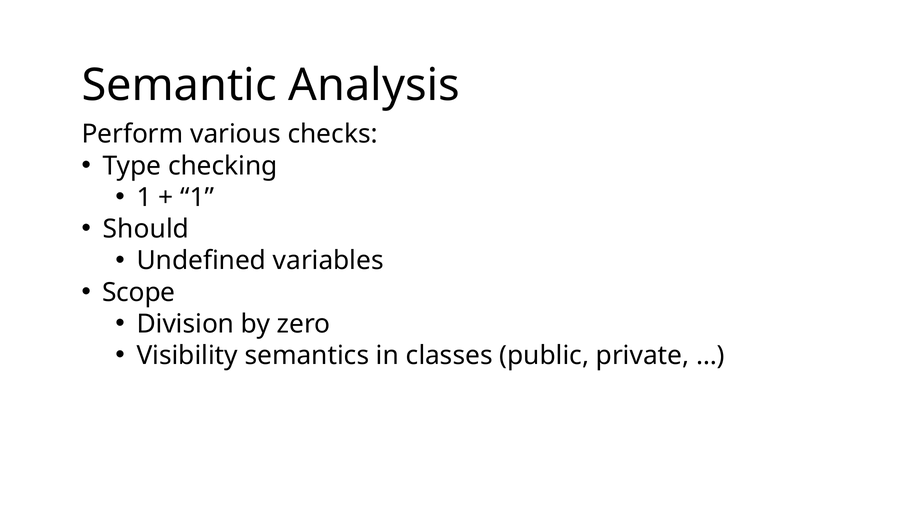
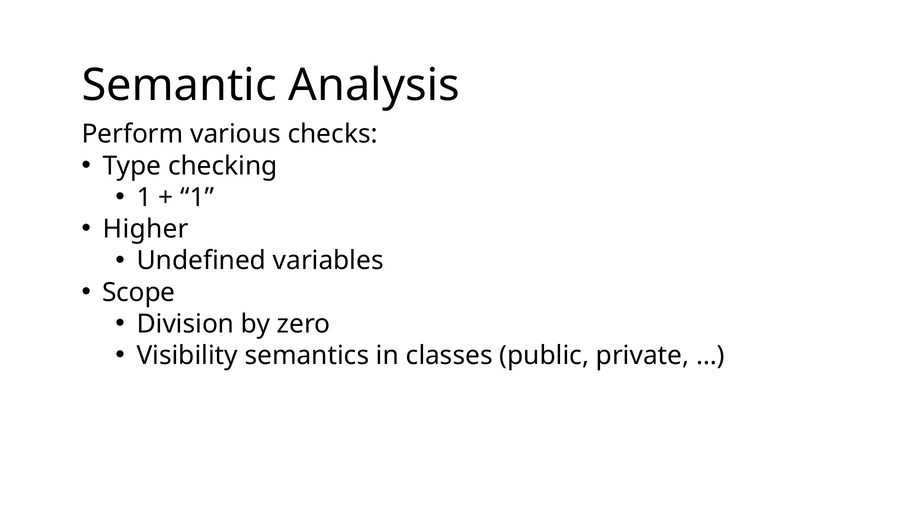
Should: Should -> Higher
